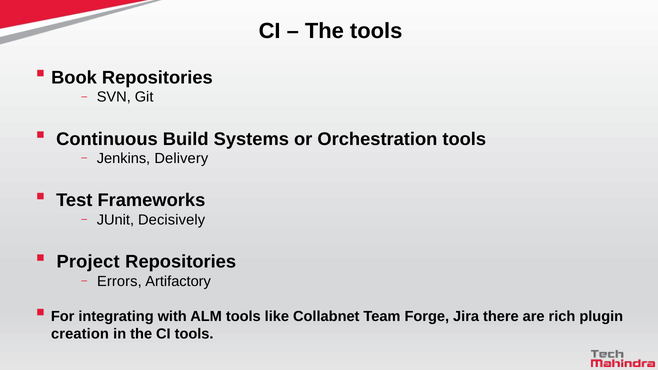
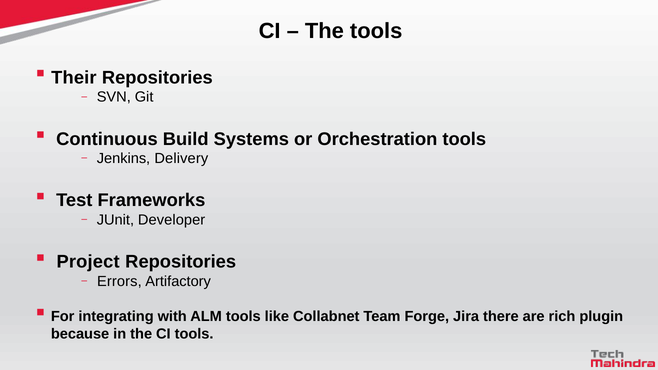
Book: Book -> Their
Decisively: Decisively -> Developer
creation: creation -> because
